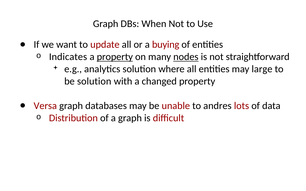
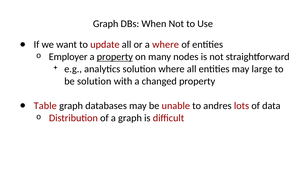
a buying: buying -> where
Indicates: Indicates -> Employer
nodes underline: present -> none
Versa: Versa -> Table
